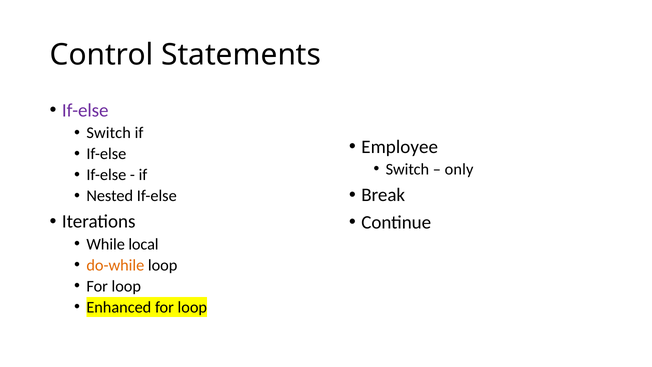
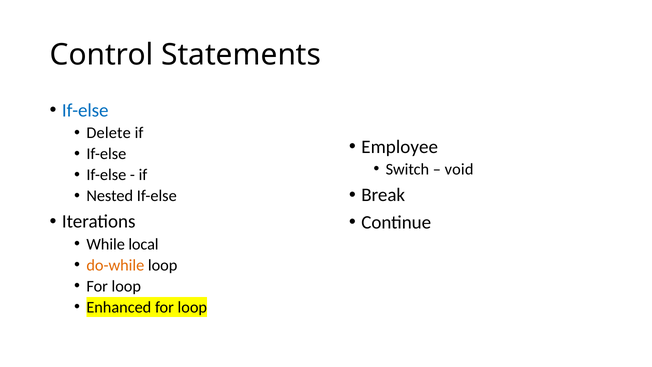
If-else at (85, 110) colour: purple -> blue
Switch at (109, 133): Switch -> Delete
only: only -> void
